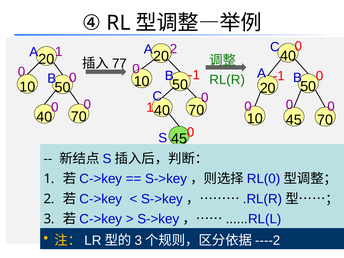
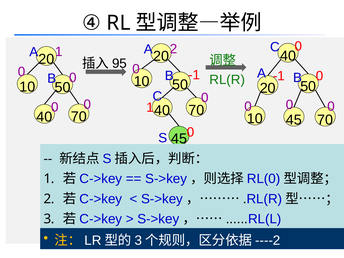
77: 77 -> 95
